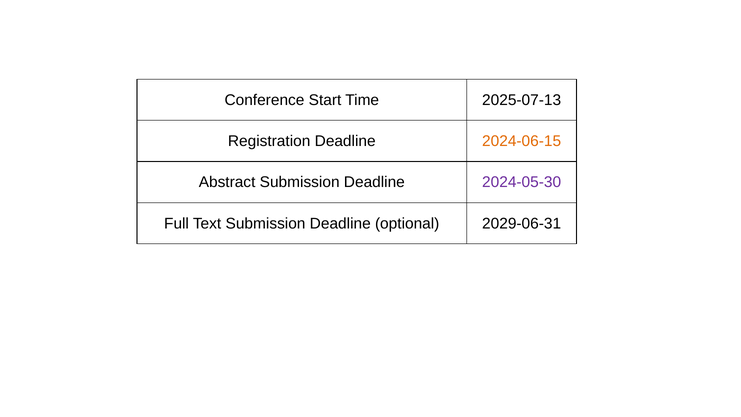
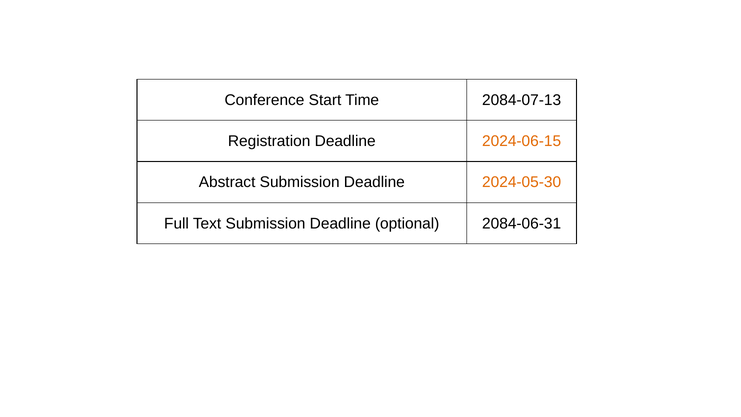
2025-07-13: 2025-07-13 -> 2084-07-13
2024-05-30 colour: purple -> orange
2029-06-31: 2029-06-31 -> 2084-06-31
